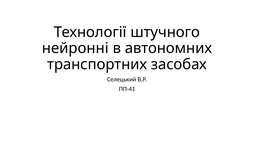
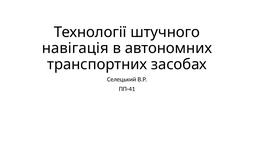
нейронні: нейронні -> навігація
